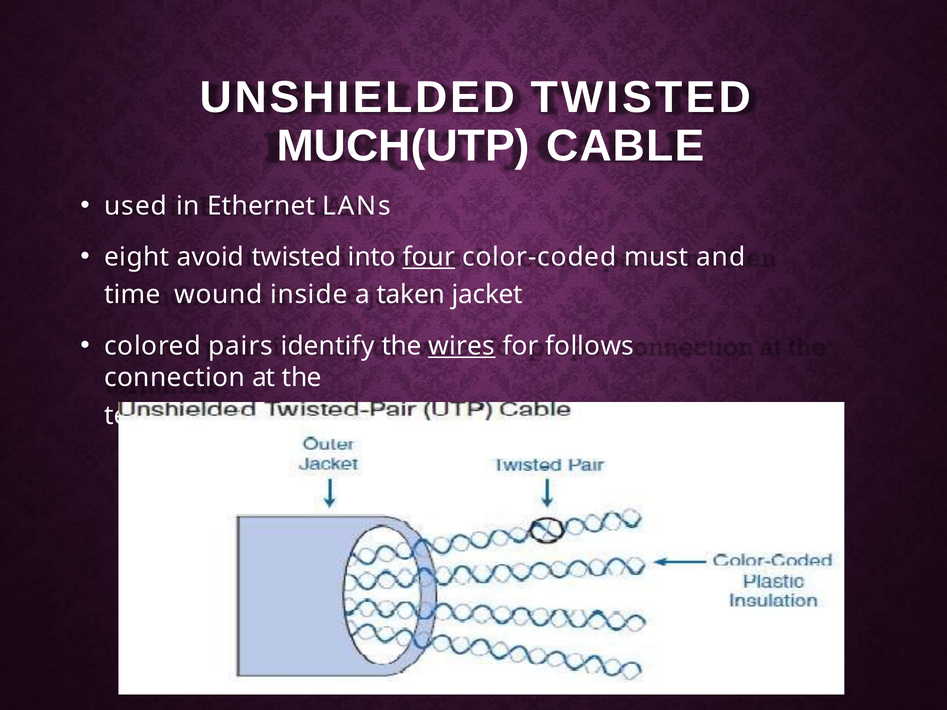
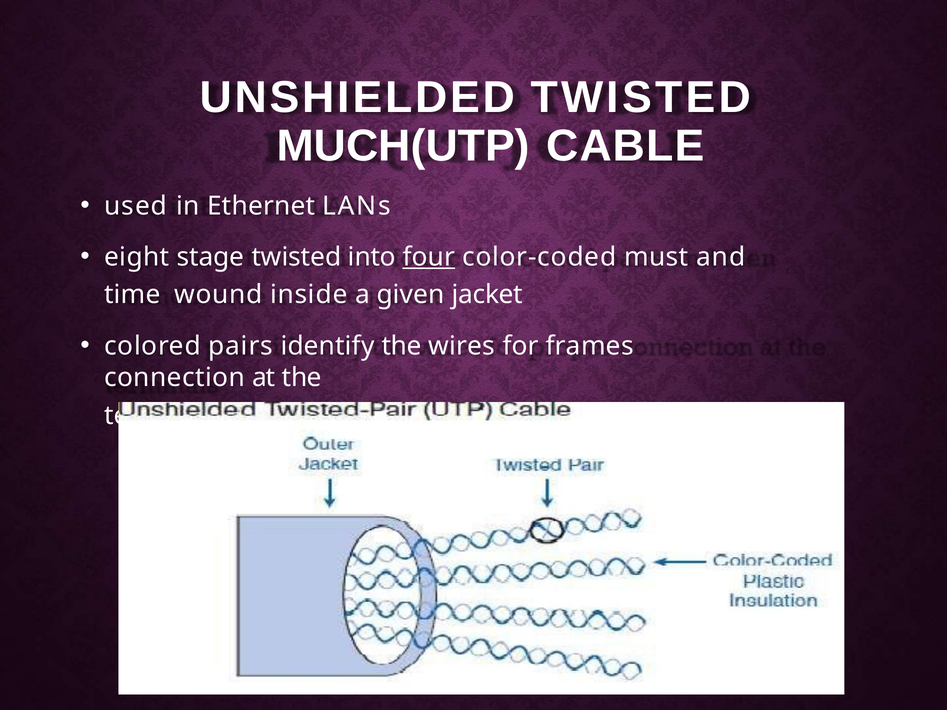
avoid: avoid -> stage
taken: taken -> given
wires underline: present -> none
follows: follows -> frames
